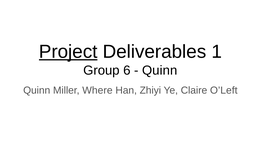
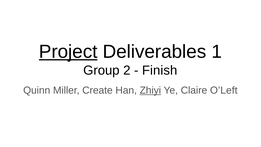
6: 6 -> 2
Quinn at (160, 70): Quinn -> Finish
Where: Where -> Create
Zhiyi underline: none -> present
